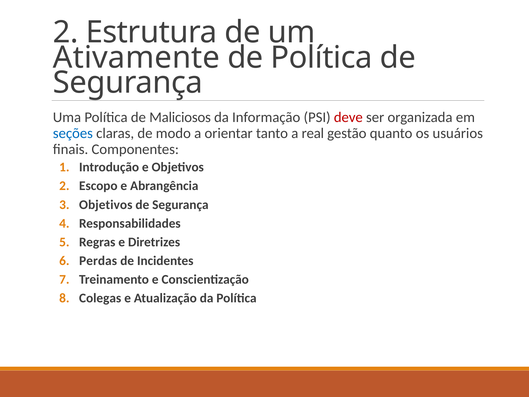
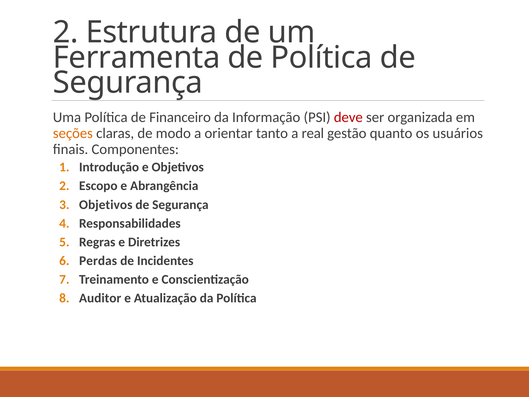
Ativamente: Ativamente -> Ferramenta
Maliciosos: Maliciosos -> Financeiro
seções colour: blue -> orange
Colegas: Colegas -> Auditor
